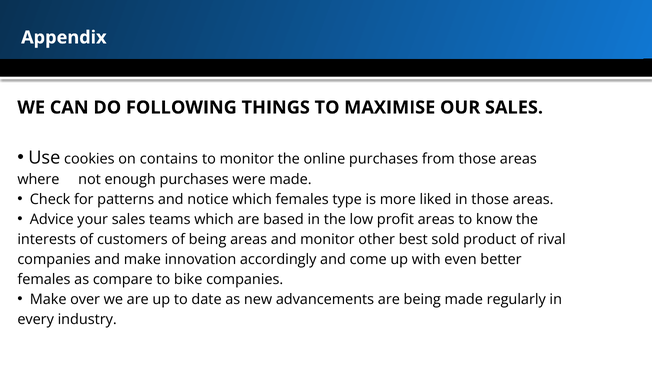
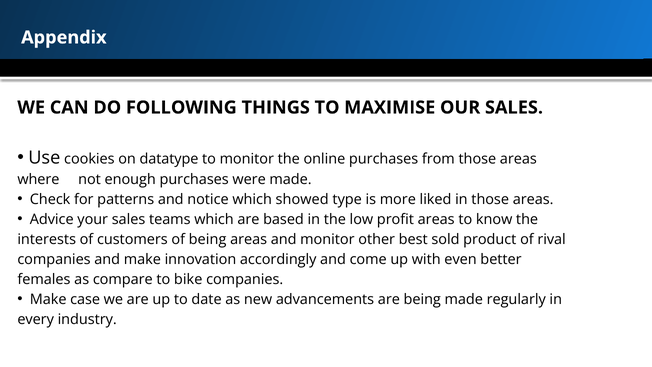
contains: contains -> datatype
which females: females -> showed
over: over -> case
